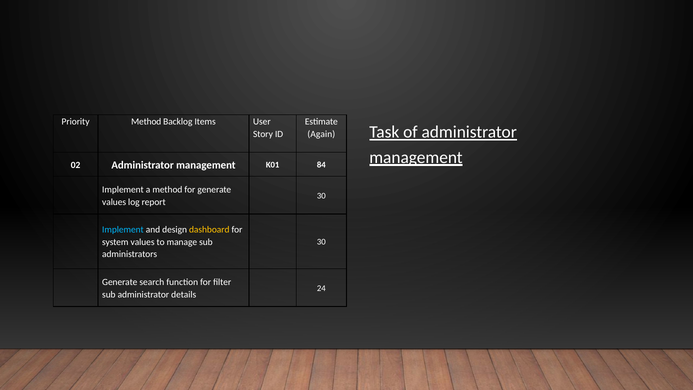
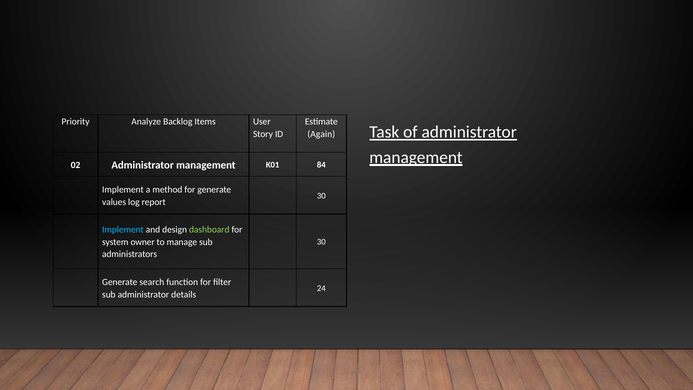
Priority Method: Method -> Analyze
dashboard colour: yellow -> light green
system values: values -> owner
